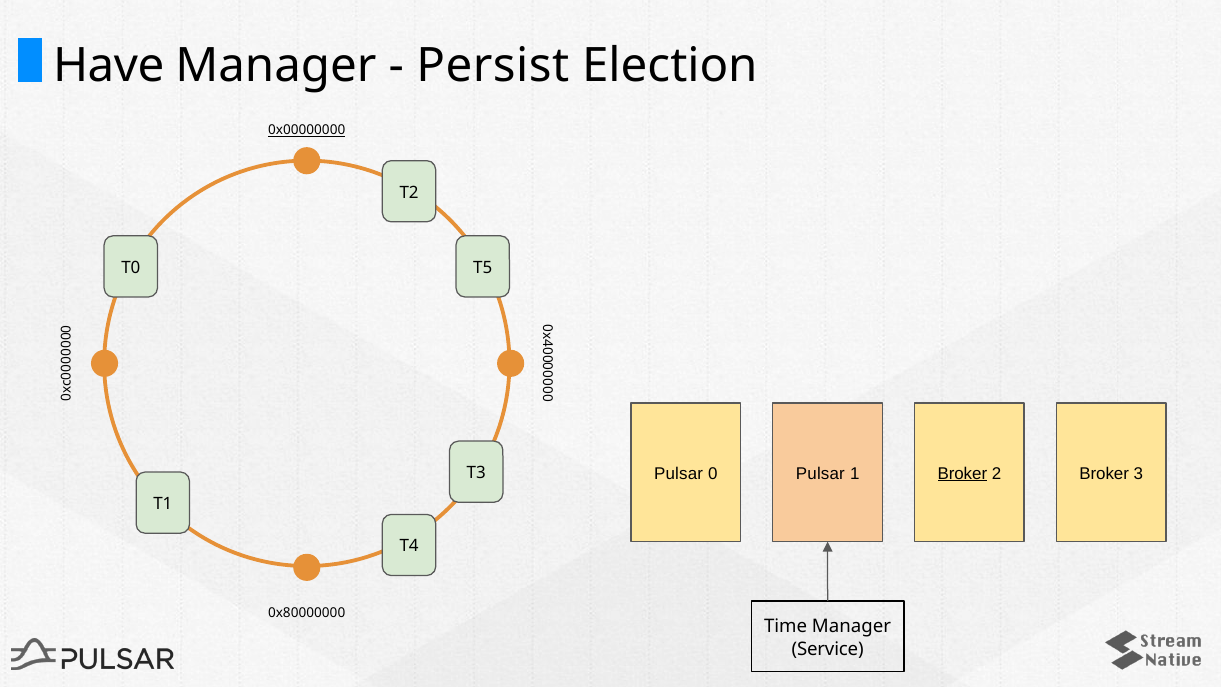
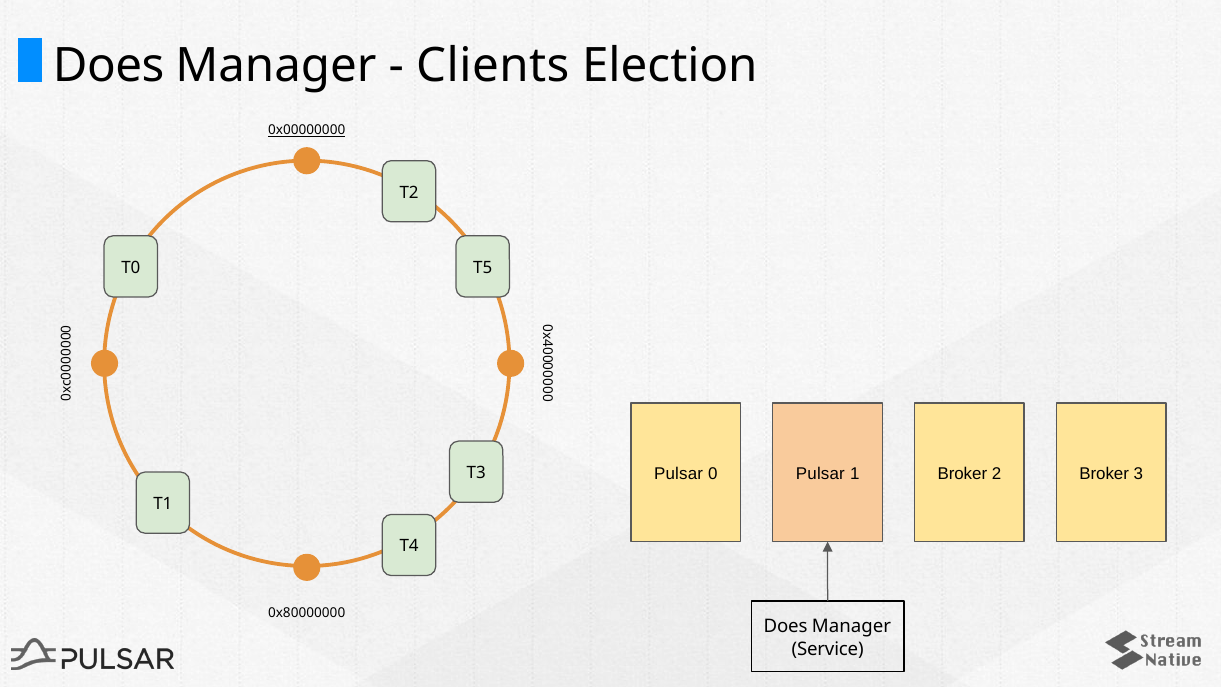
Have at (109, 66): Have -> Does
Persist: Persist -> Clients
Broker at (962, 473) underline: present -> none
Time at (786, 626): Time -> Does
